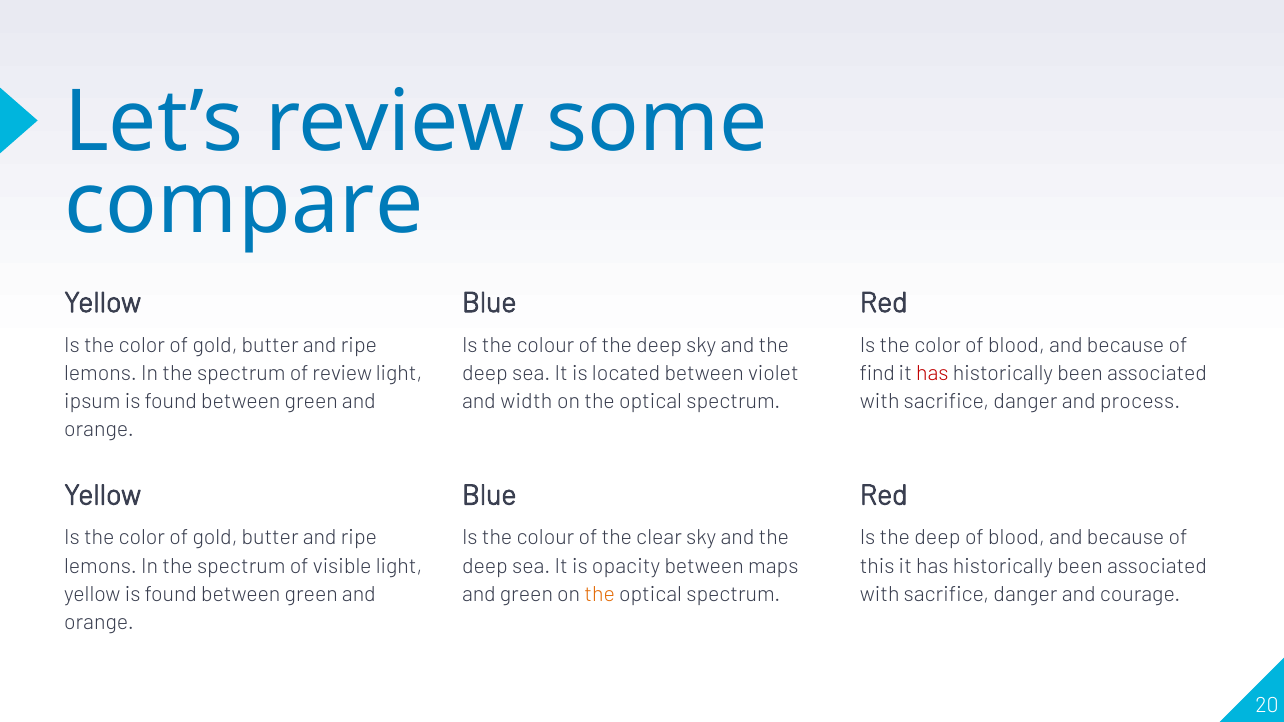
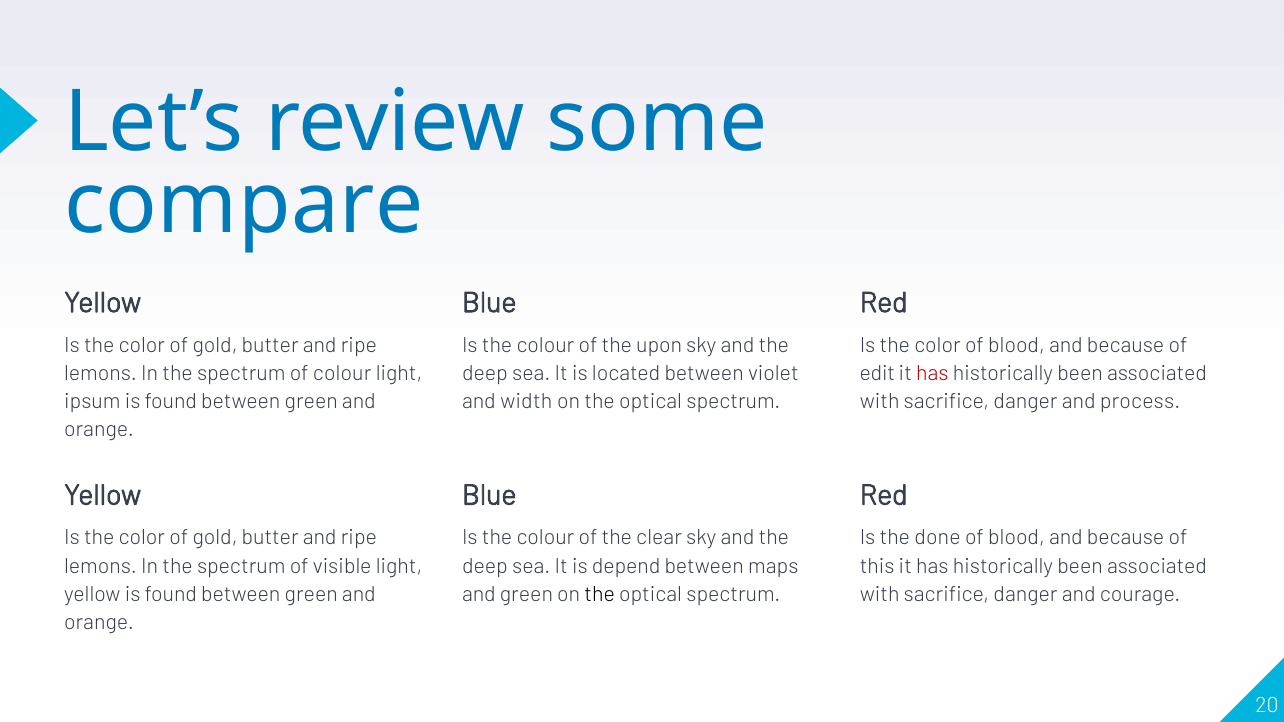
of the deep: deep -> upon
of review: review -> colour
find: find -> edit
Is the deep: deep -> done
opacity: opacity -> depend
the at (600, 594) colour: orange -> black
